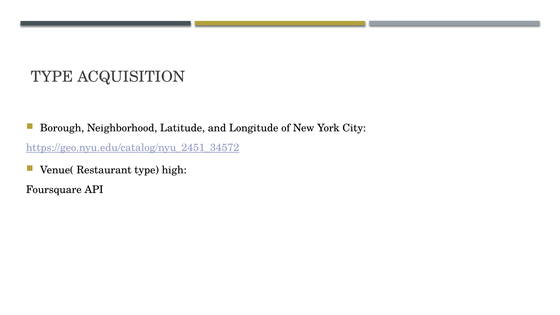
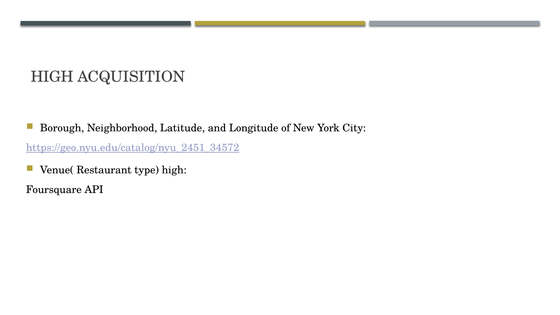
TYPE at (52, 77): TYPE -> HIGH
